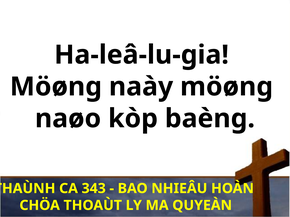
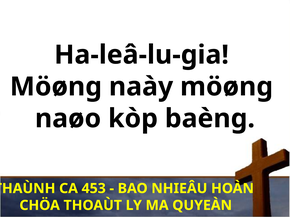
343: 343 -> 453
